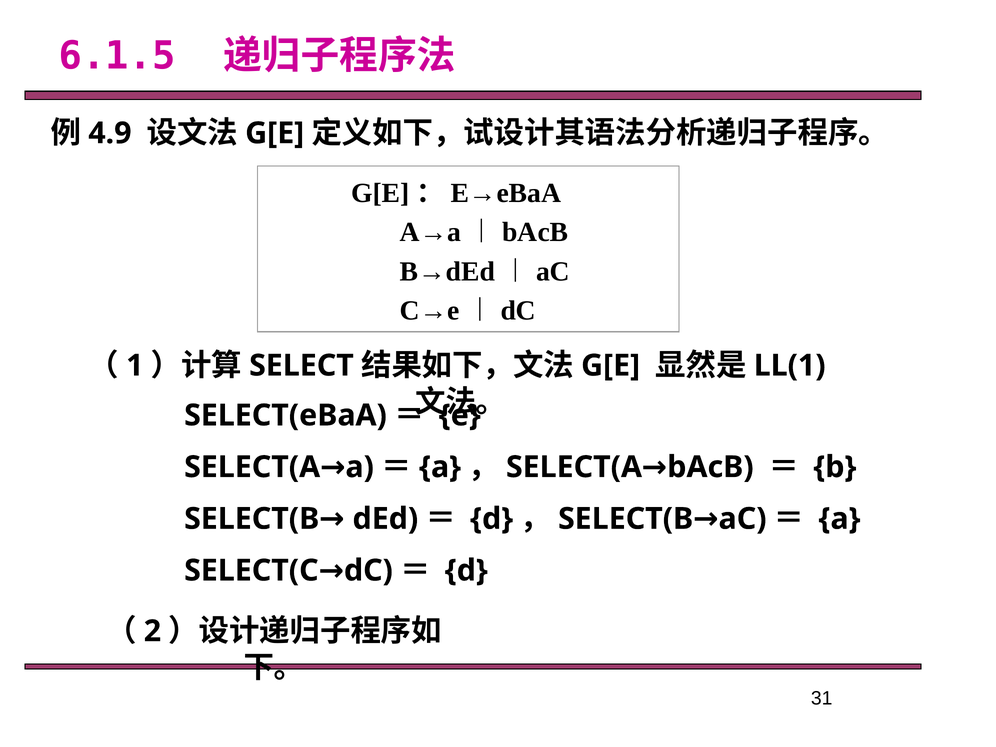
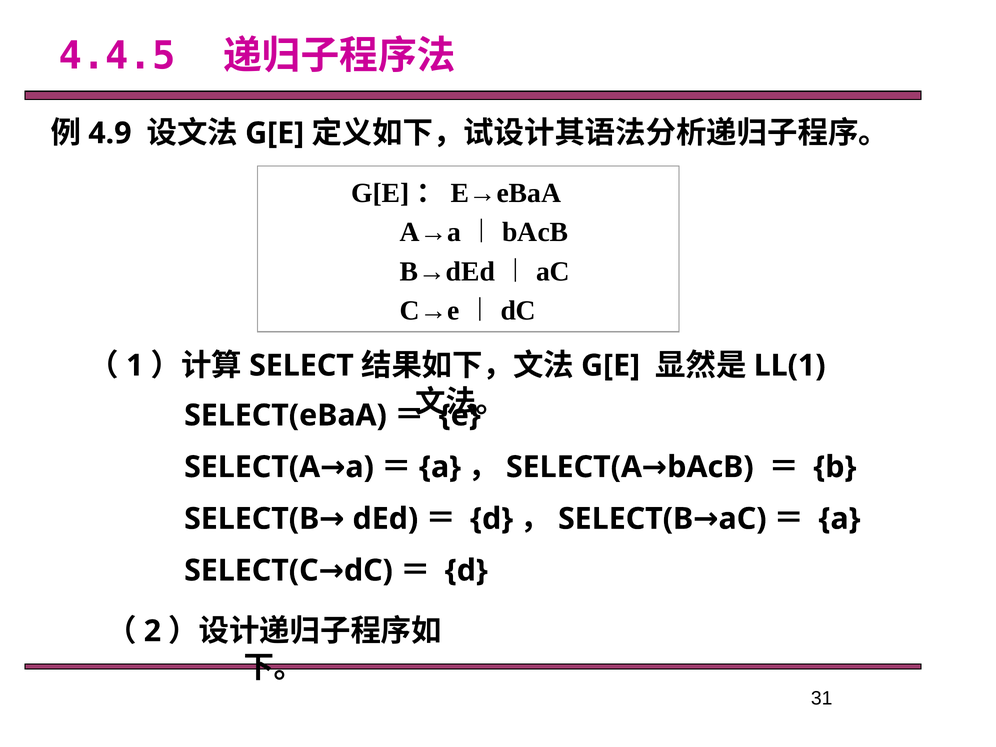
6.1.5: 6.1.5 -> 4.4.5
